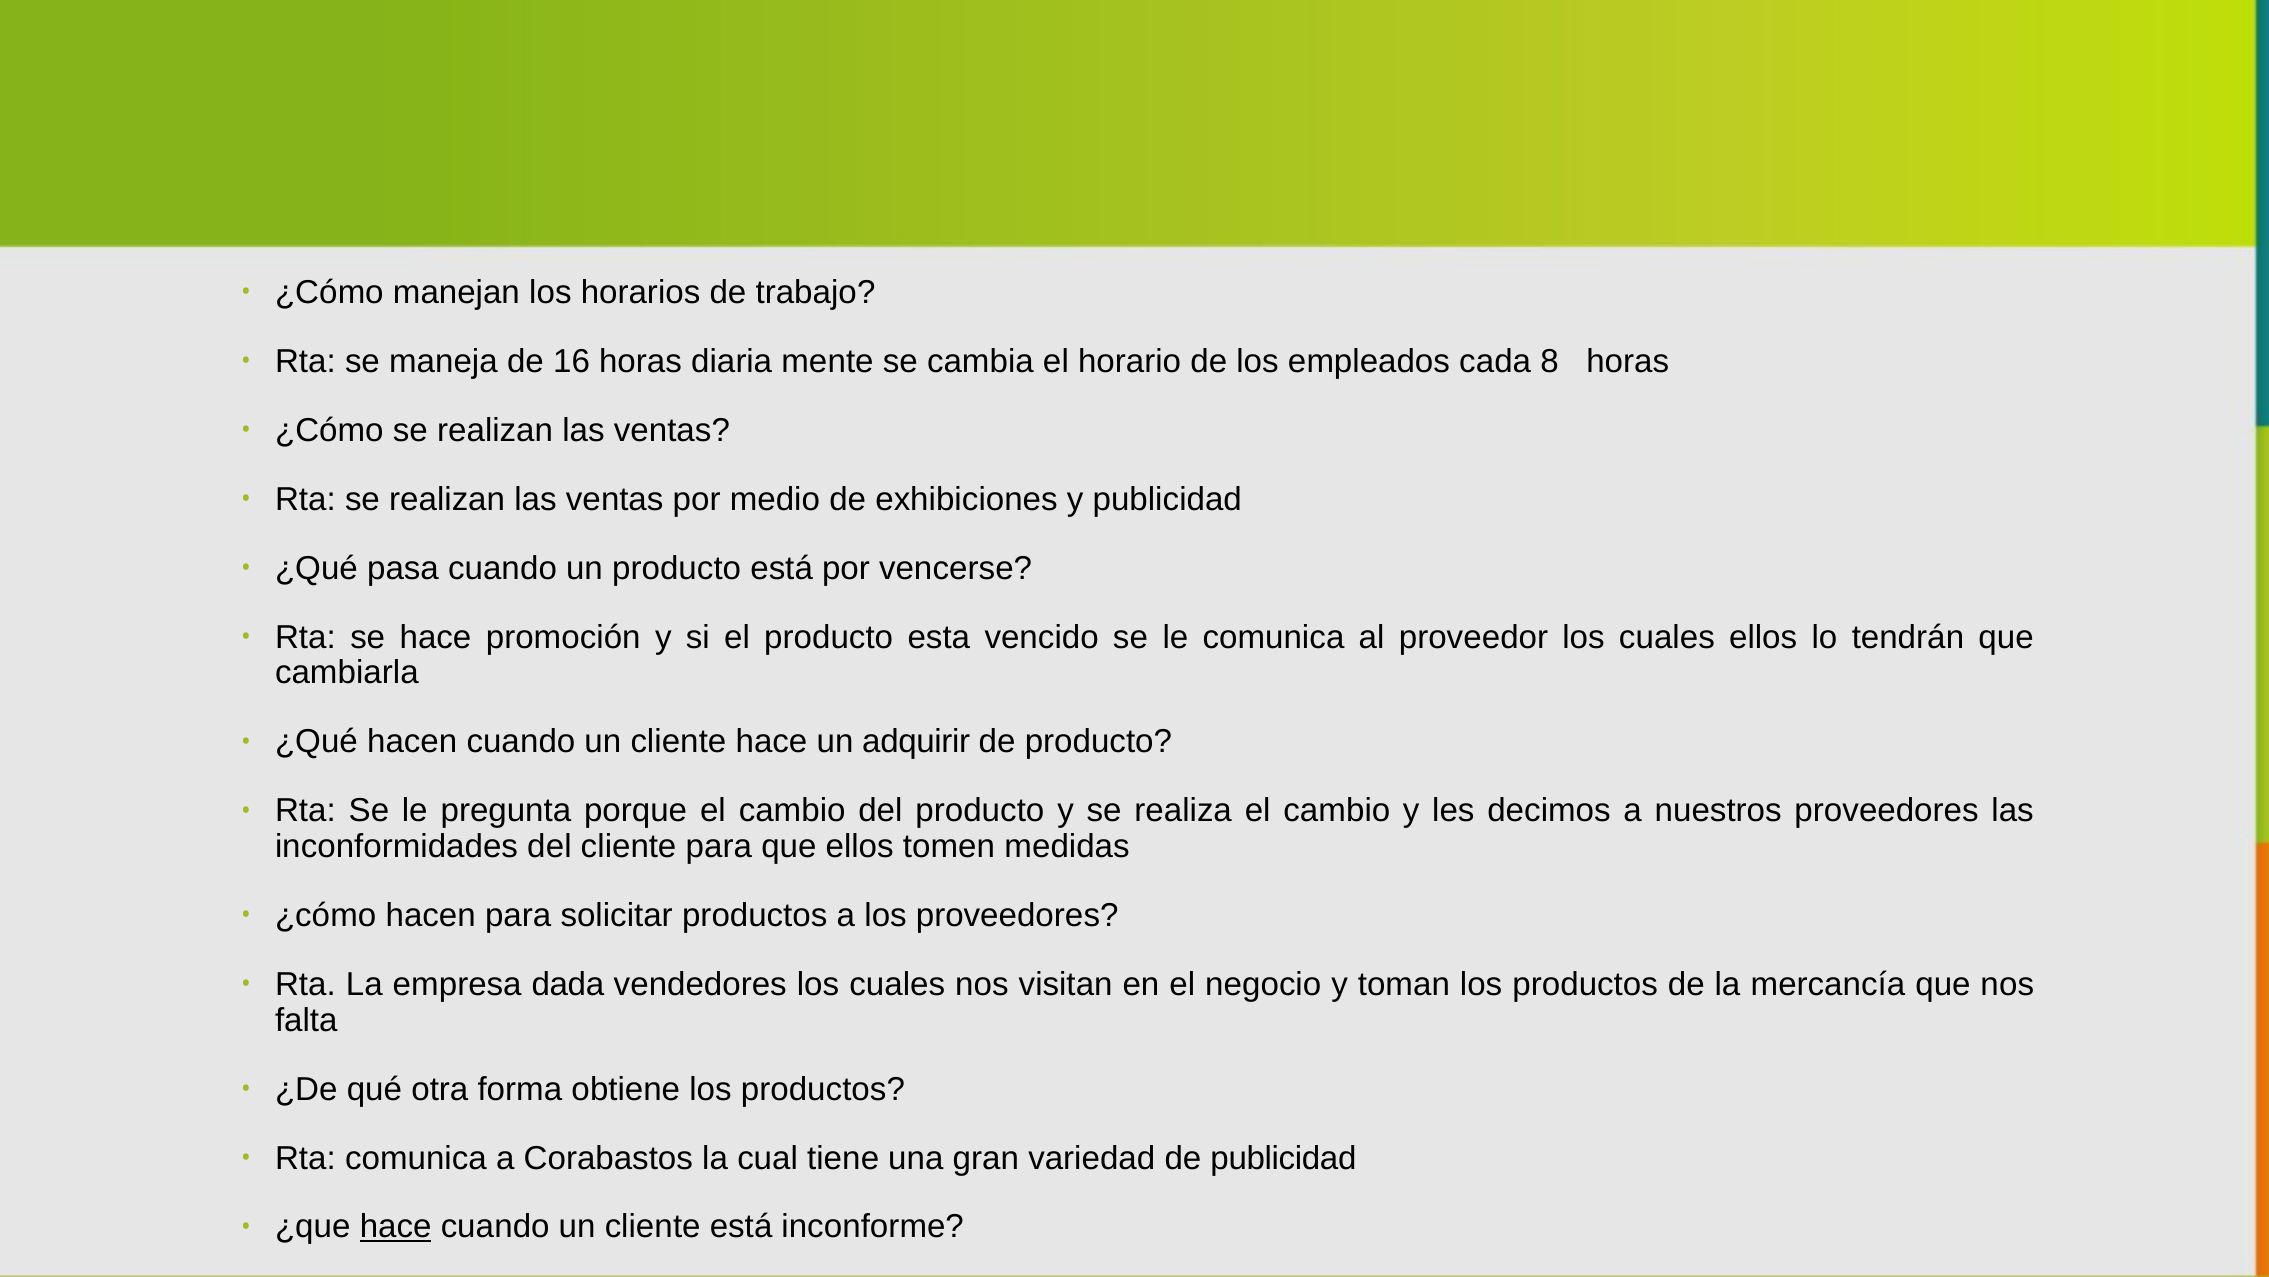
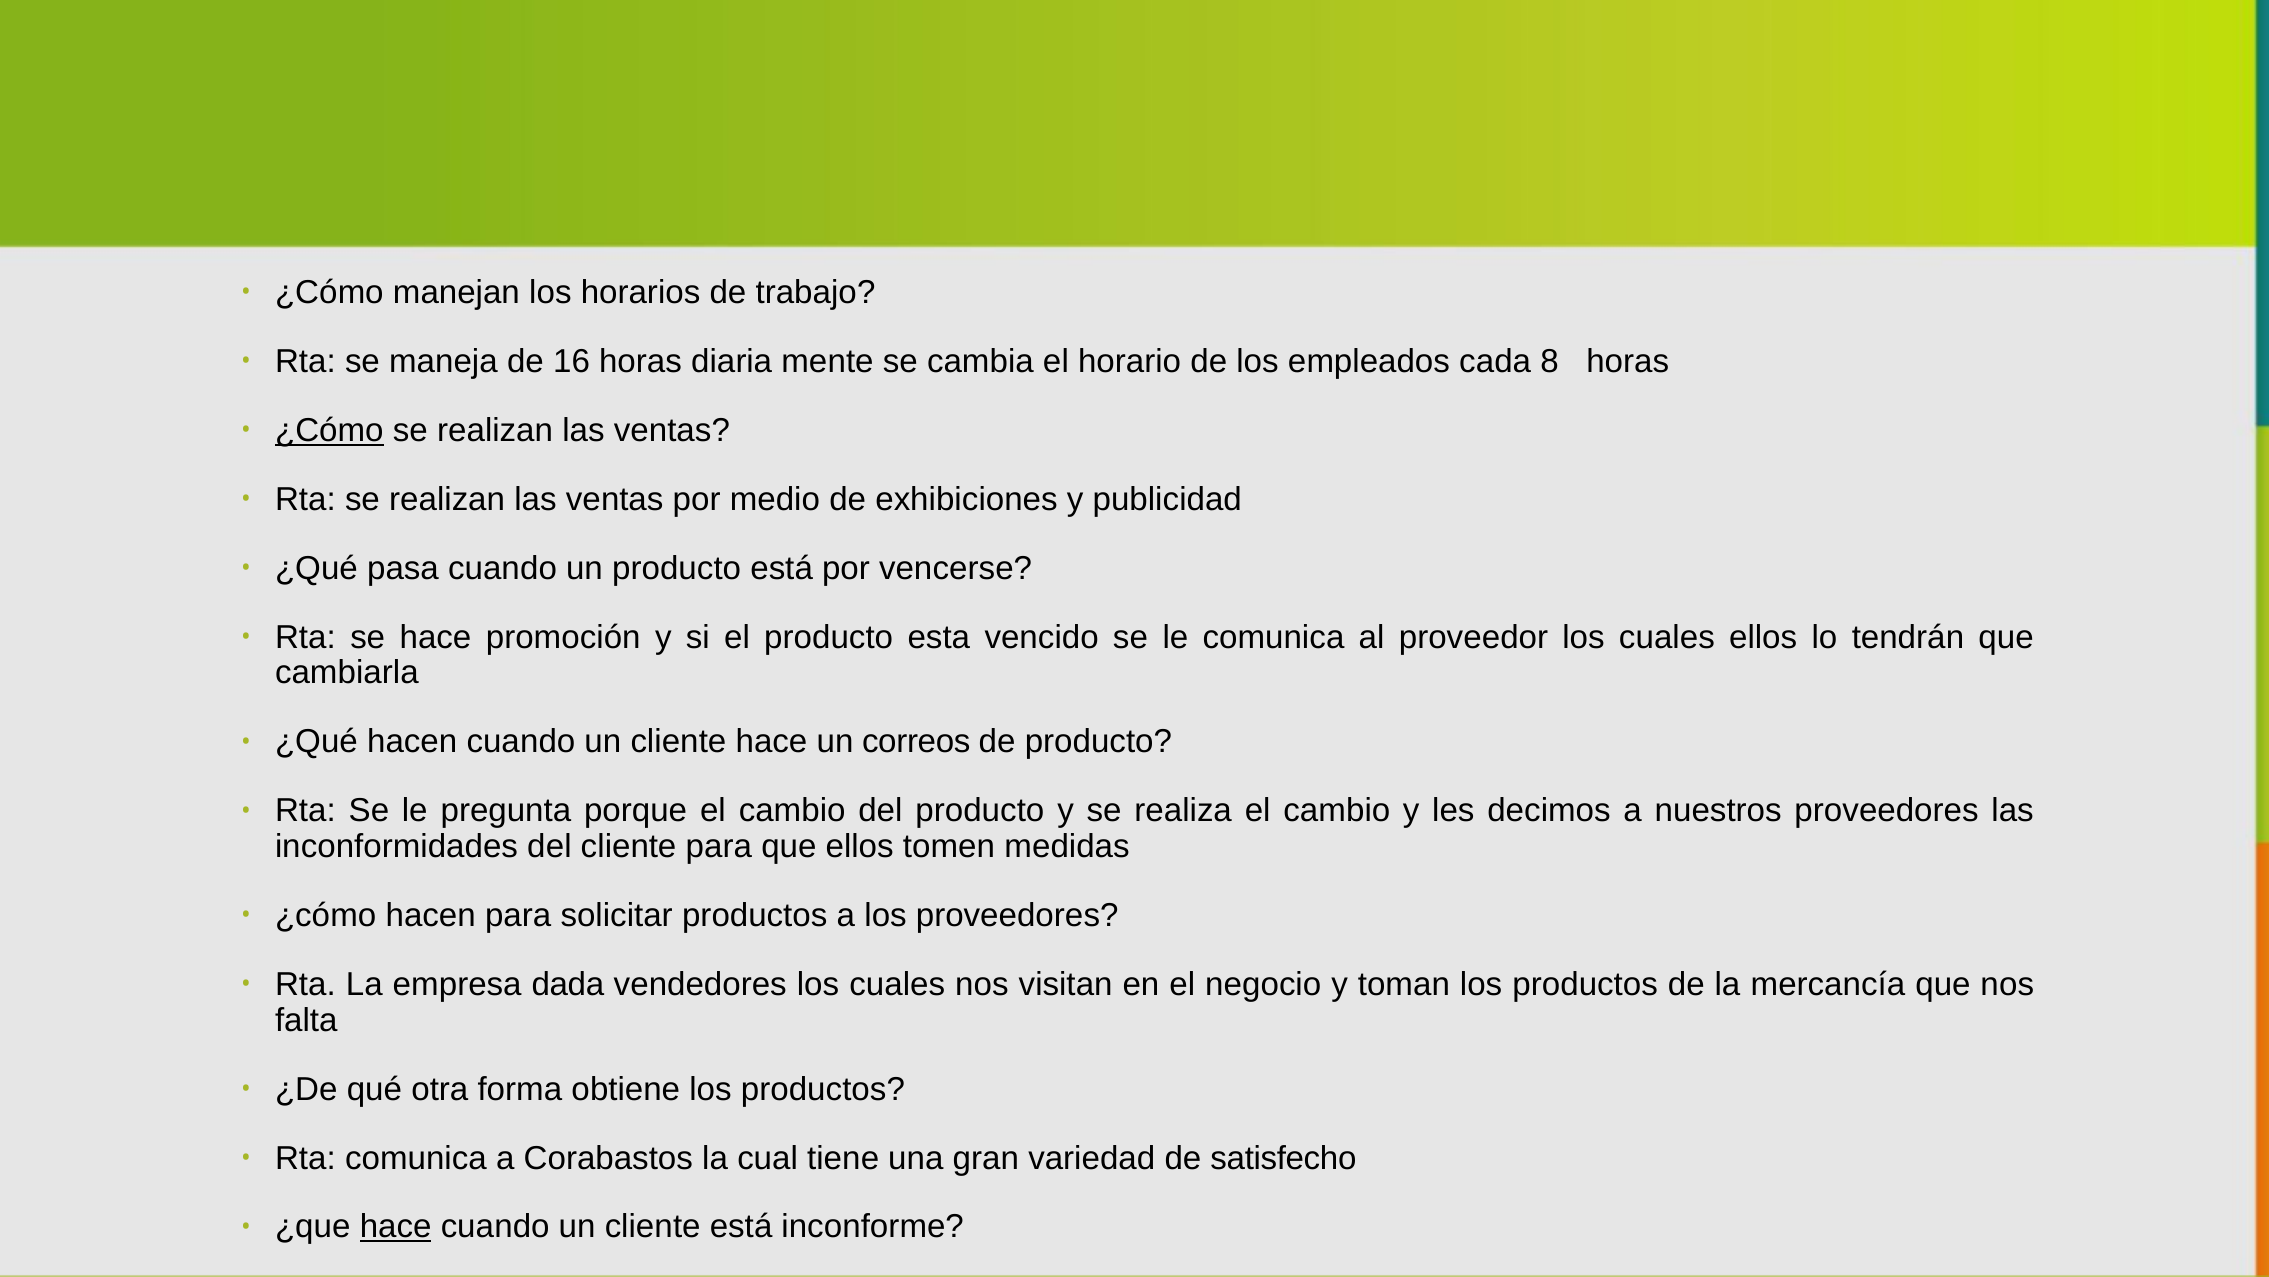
¿Cómo at (329, 430) underline: none -> present
adquirir: adquirir -> correos
de publicidad: publicidad -> satisfecho
